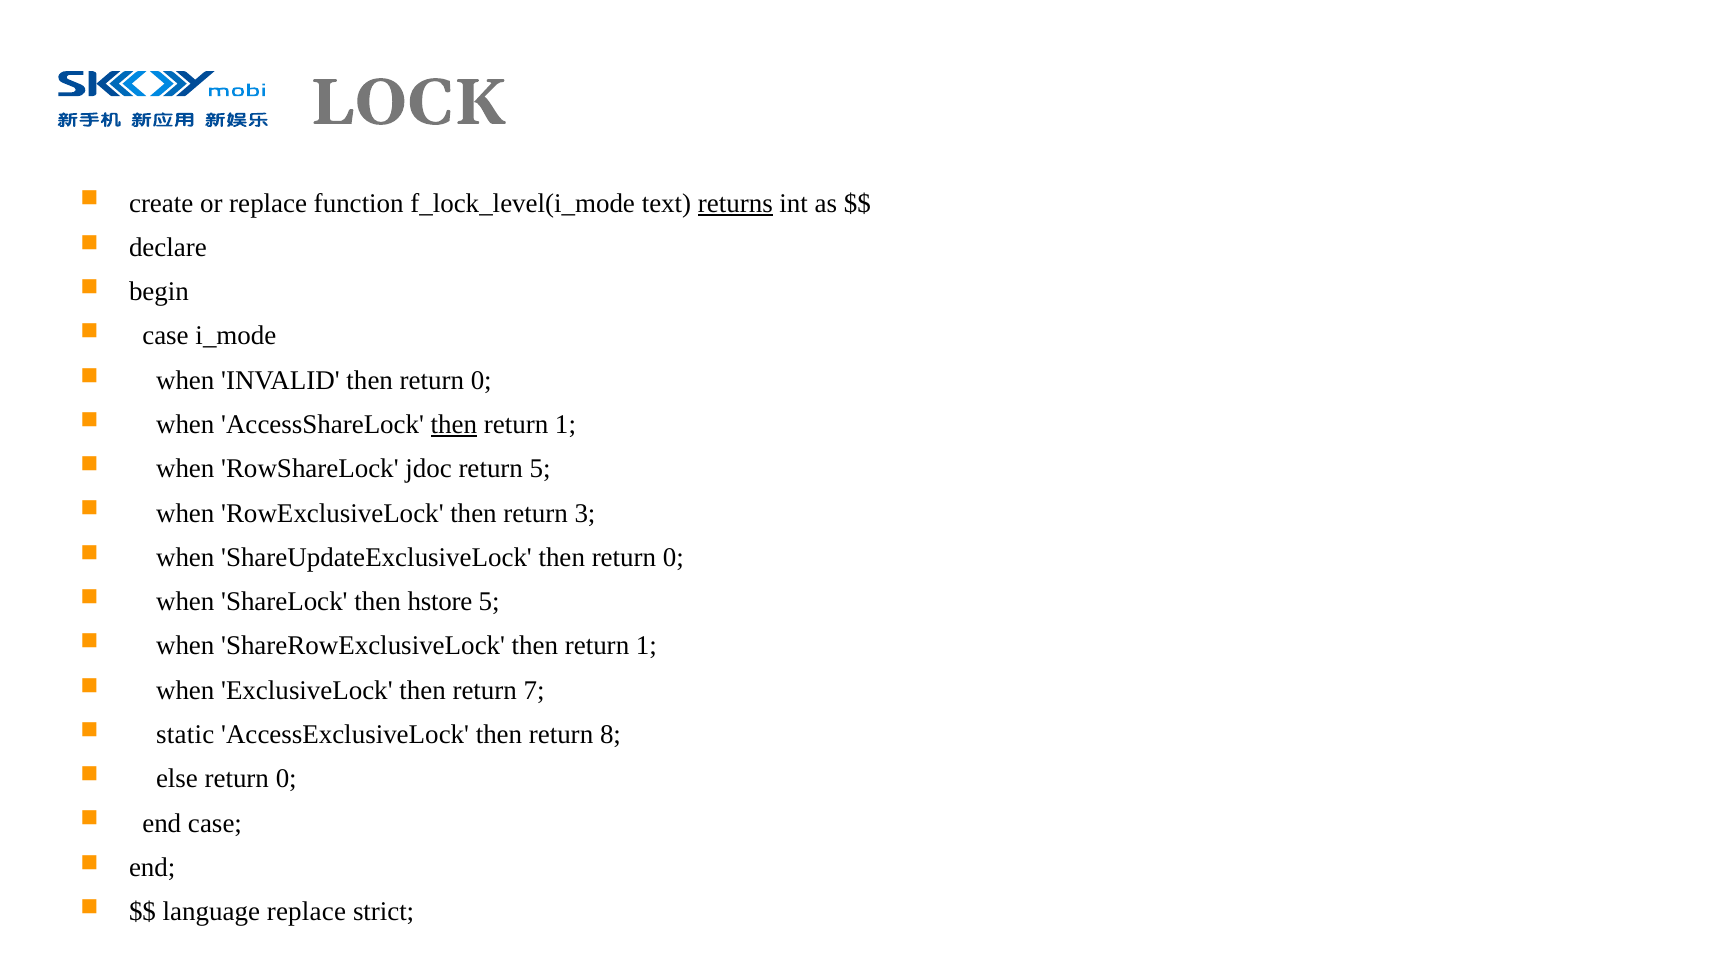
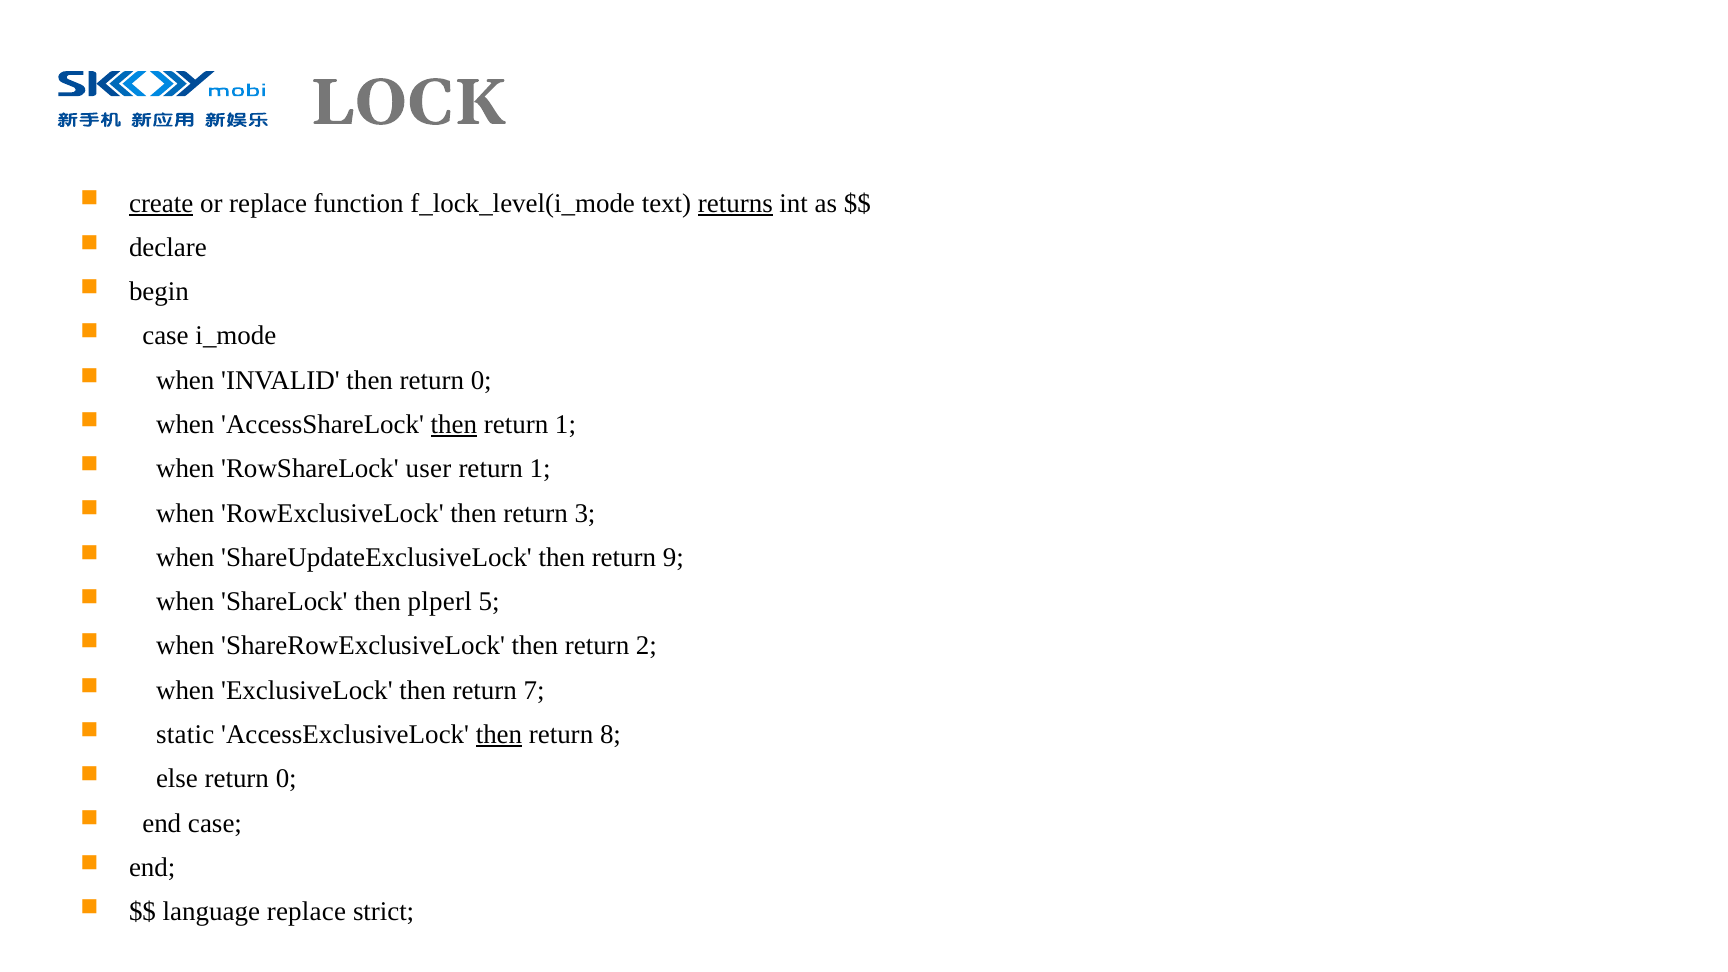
create underline: none -> present
jdoc: jdoc -> user
5 at (540, 469): 5 -> 1
ShareUpdateExclusiveLock then return 0: 0 -> 9
hstore: hstore -> plperl
ShareRowExclusiveLock then return 1: 1 -> 2
then at (499, 735) underline: none -> present
